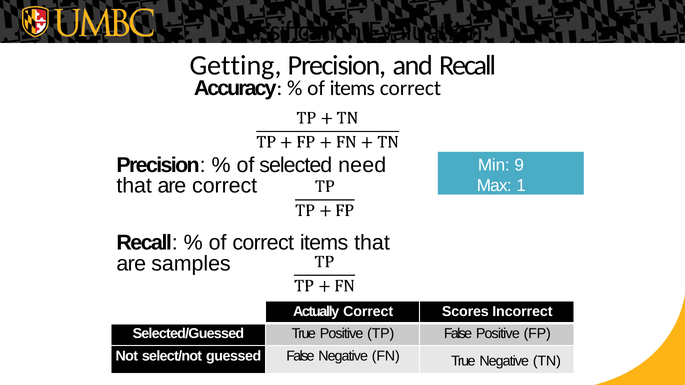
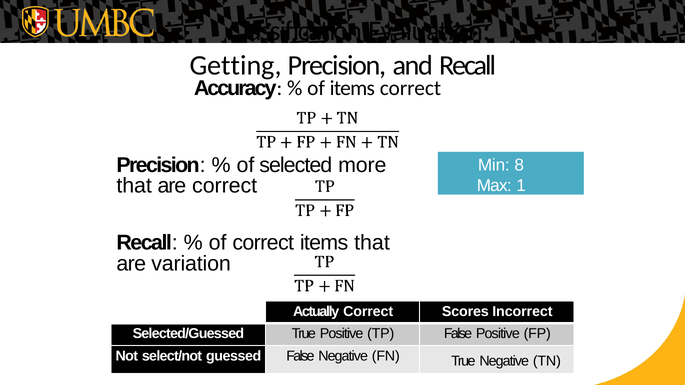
need: need -> more
9: 9 -> 8
samples: samples -> variation
